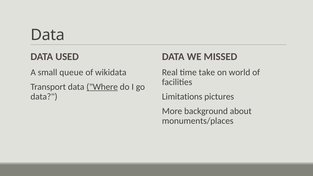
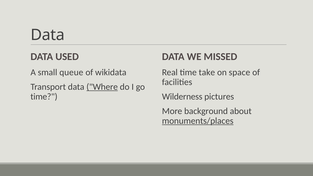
world: world -> space
data at (44, 97): data -> time
Limitations: Limitations -> Wilderness
monuments/places underline: none -> present
